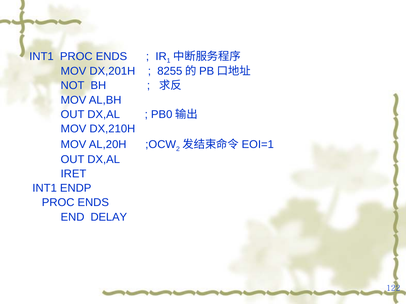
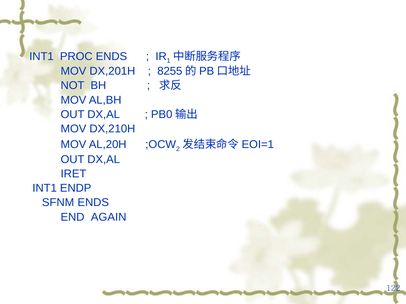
PROC at (58, 203): PROC -> SFNM
DELAY: DELAY -> AGAIN
